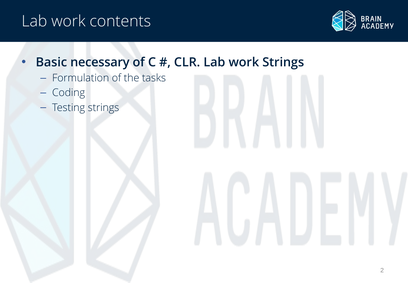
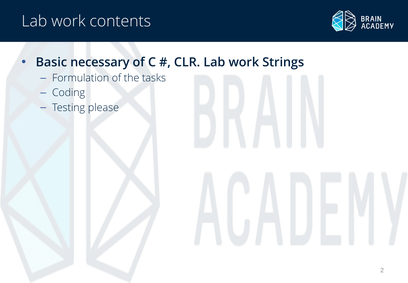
Testing strings: strings -> please
